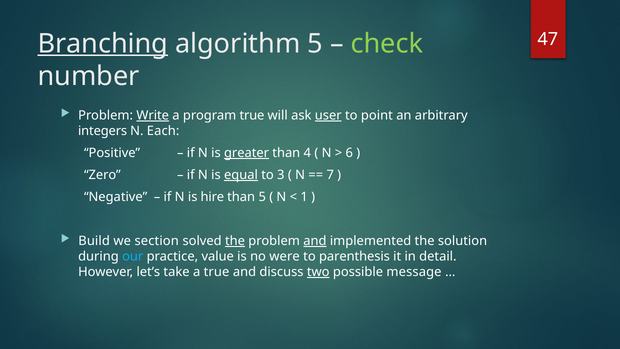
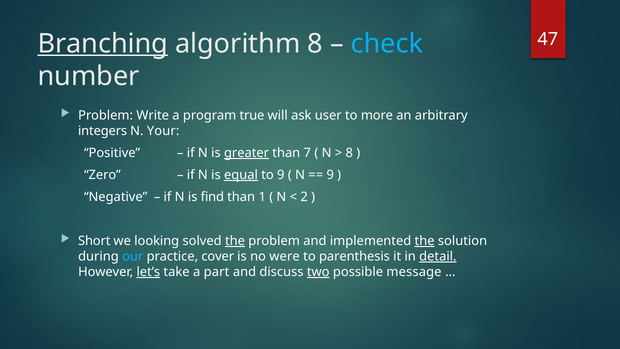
algorithm 5: 5 -> 8
check colour: light green -> light blue
Write underline: present -> none
user underline: present -> none
point: point -> more
Each: Each -> Your
4: 4 -> 7
6 at (349, 153): 6 -> 8
to 3: 3 -> 9
7 at (330, 175): 7 -> 9
hire: hire -> find
than 5: 5 -> 1
1: 1 -> 2
Build: Build -> Short
section: section -> looking
and at (315, 241) underline: present -> none
the at (425, 241) underline: none -> present
value: value -> cover
detail underline: none -> present
let’s underline: none -> present
a true: true -> part
